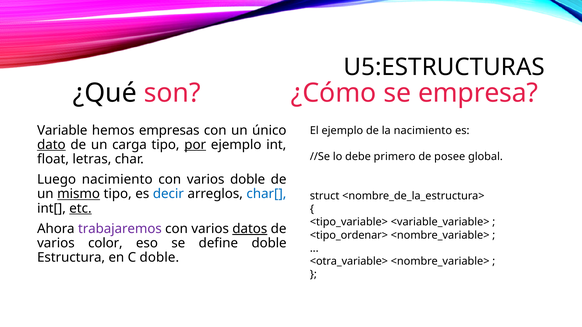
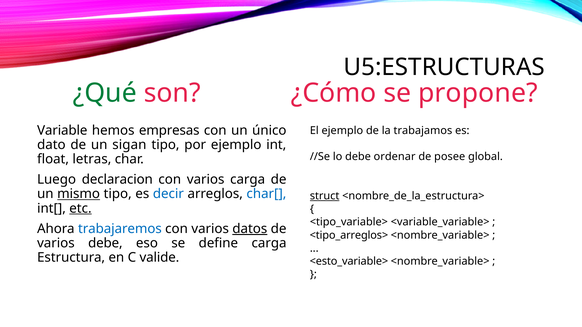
¿Qué colour: black -> green
empresa: empresa -> propone
la nacimiento: nacimiento -> trabajamos
dato underline: present -> none
carga: carga -> sigan
por underline: present -> none
primero: primero -> ordenar
Luego nacimiento: nacimiento -> declaracion
varios doble: doble -> carga
struct underline: none -> present
trabajaremos colour: purple -> blue
<tipo_ordenar>: <tipo_ordenar> -> <tipo_arreglos>
varios color: color -> debe
define doble: doble -> carga
C doble: doble -> valide
<otra_variable>: <otra_variable> -> <esto_variable>
